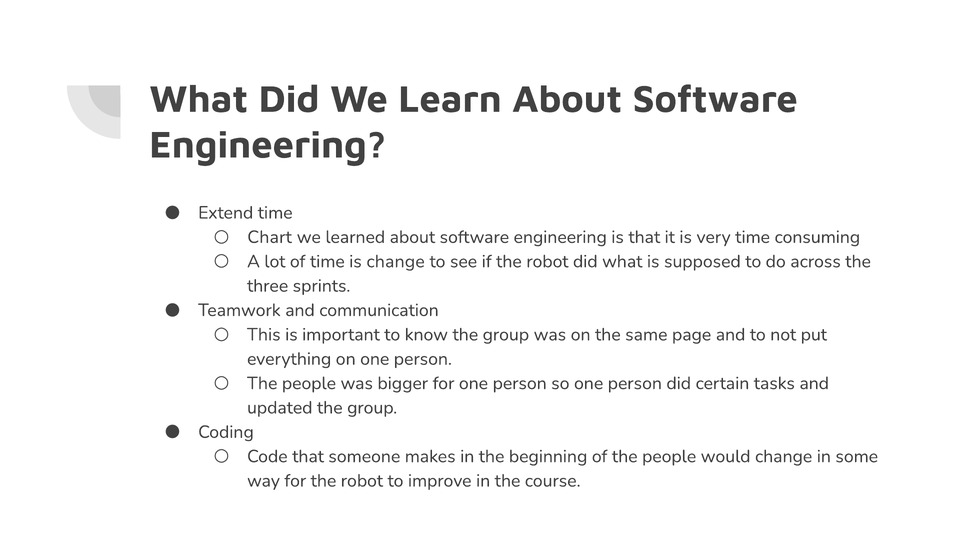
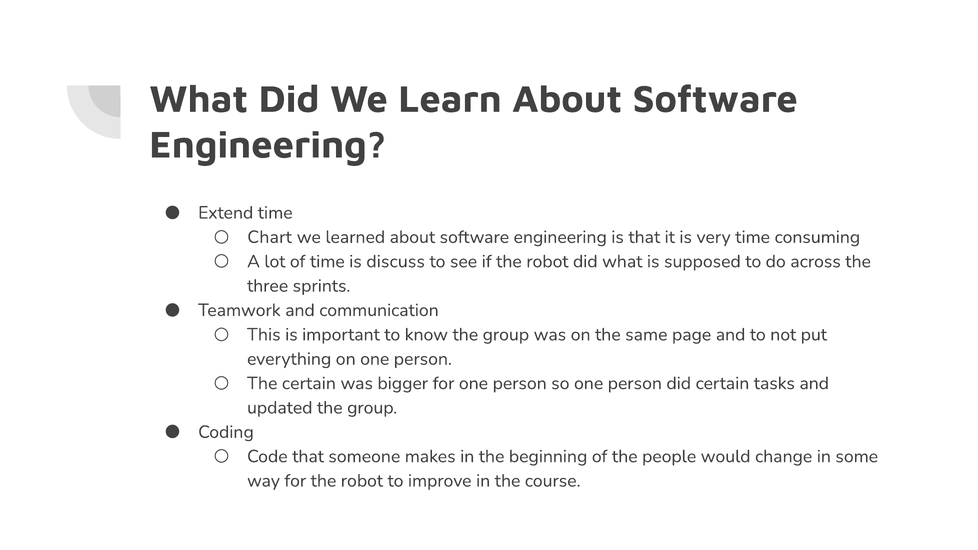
is change: change -> discuss
people at (309, 383): people -> certain
